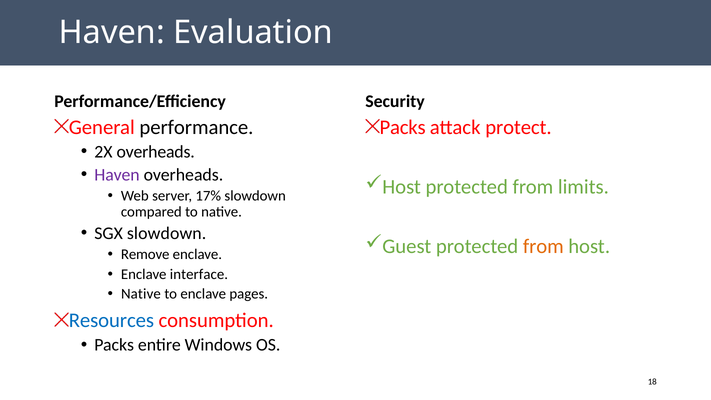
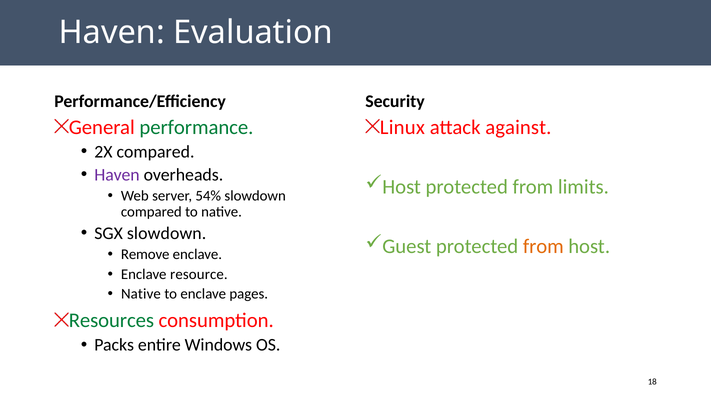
performance colour: black -> green
Packs at (403, 127): Packs -> Linux
protect: protect -> against
2X overheads: overheads -> compared
17%: 17% -> 54%
interface: interface -> resource
Resources colour: blue -> green
